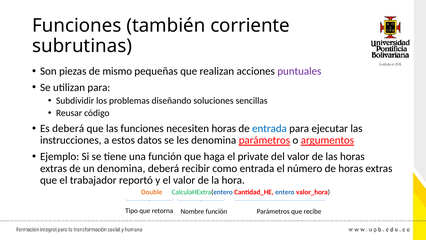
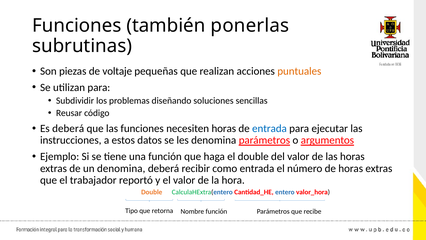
corriente: corriente -> ponerlas
mismo: mismo -> voltaje
puntuales colour: purple -> orange
el private: private -> double
